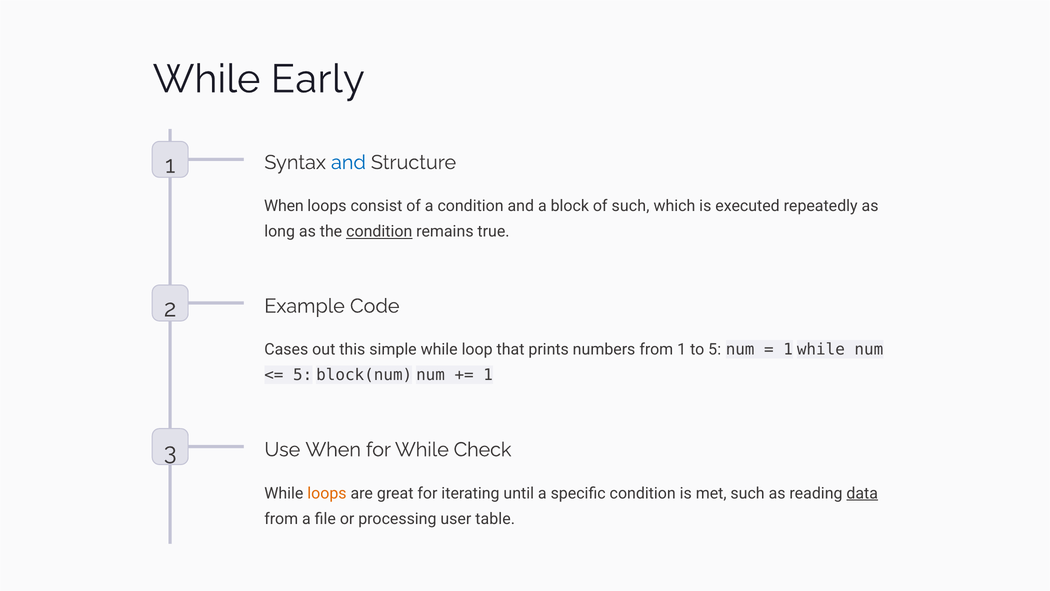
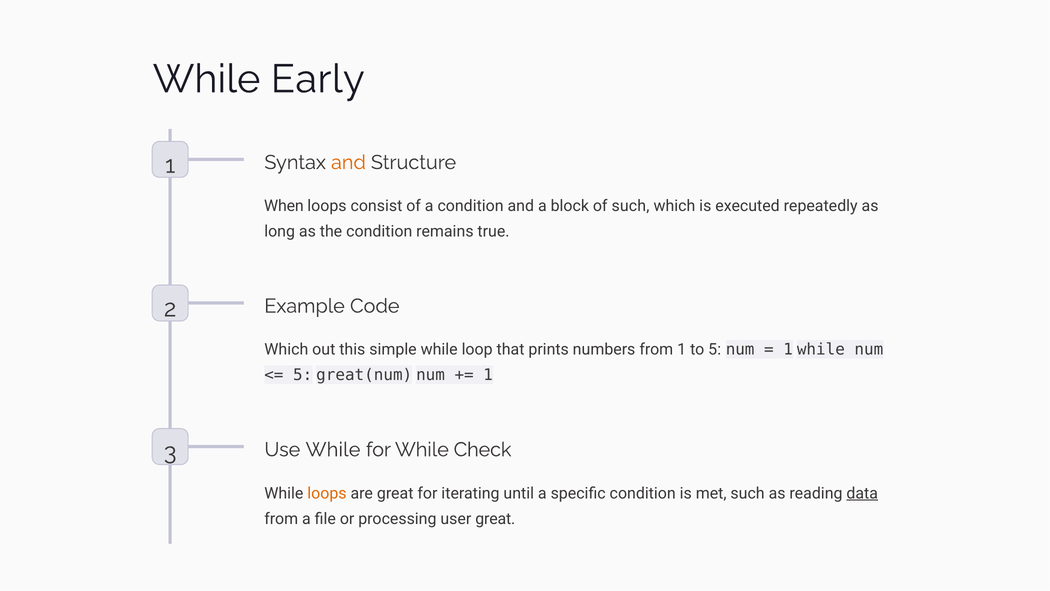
and at (348, 162) colour: blue -> orange
condition at (379, 231) underline: present -> none
Cases at (286, 349): Cases -> Which
block(num: block(num -> great(num
Use When: When -> While
user table: table -> great
